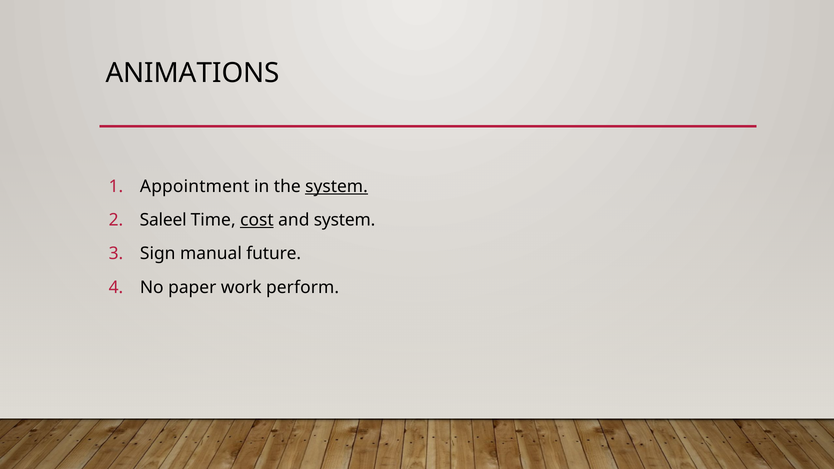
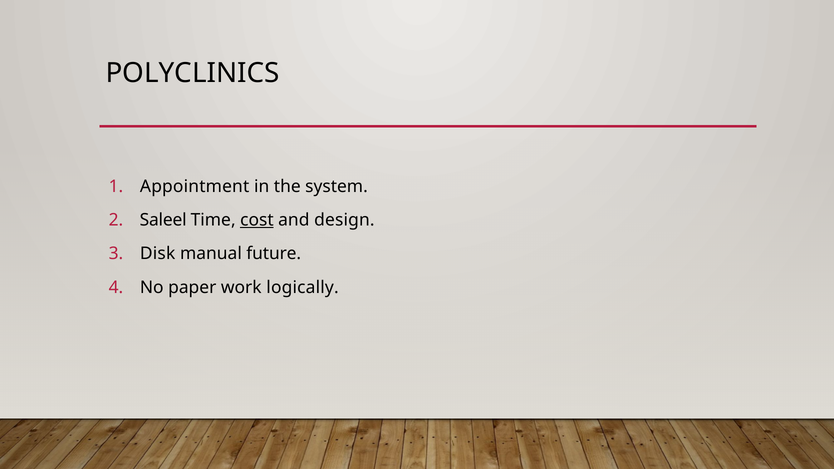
ANIMATIONS: ANIMATIONS -> POLYCLINICS
system at (337, 186) underline: present -> none
and system: system -> design
Sign: Sign -> Disk
perform: perform -> logically
